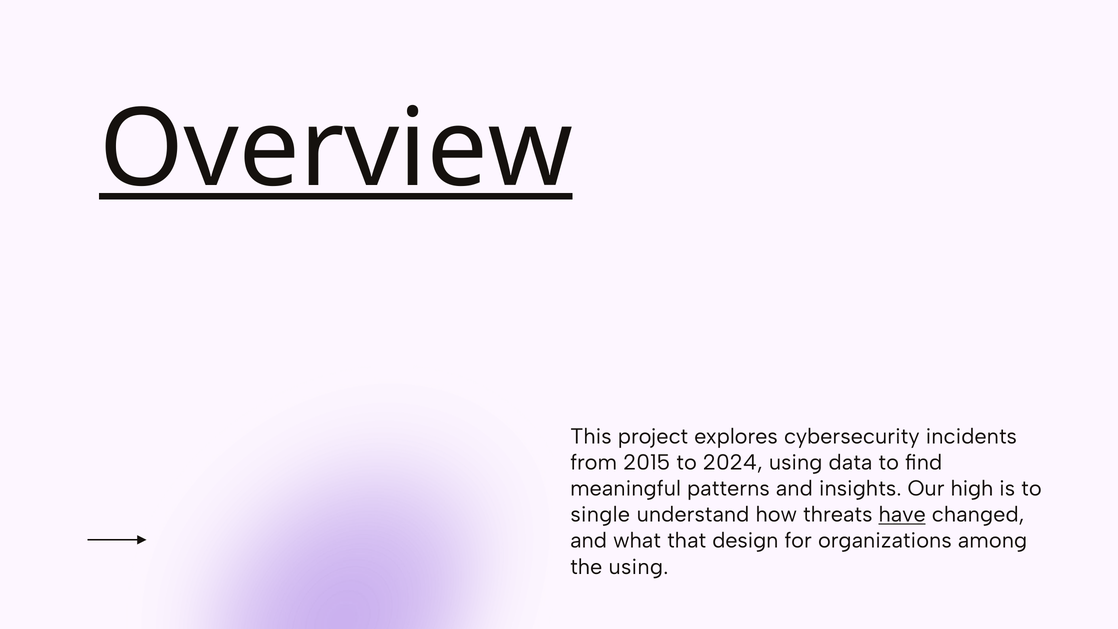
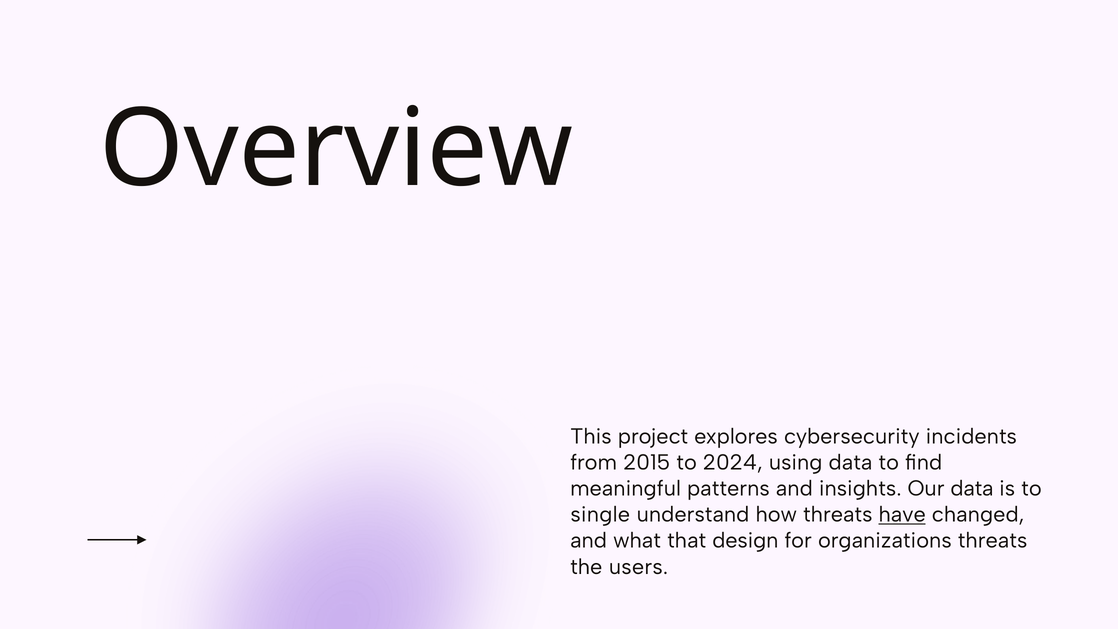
Overview underline: present -> none
Our high: high -> data
organizations among: among -> threats
the using: using -> users
